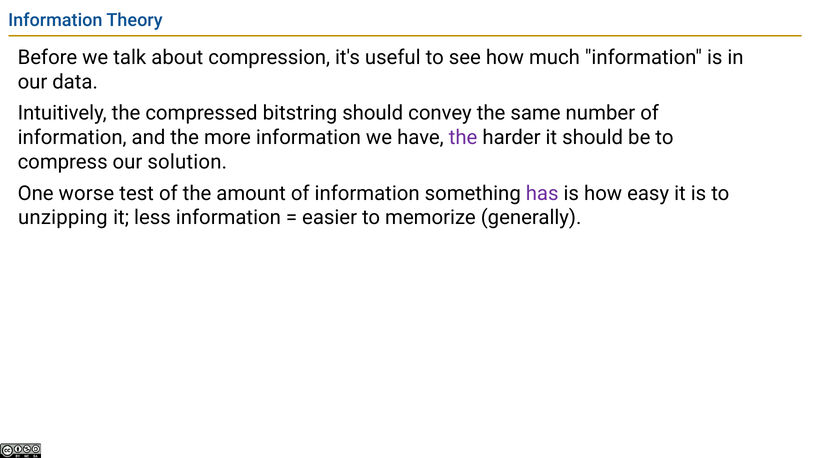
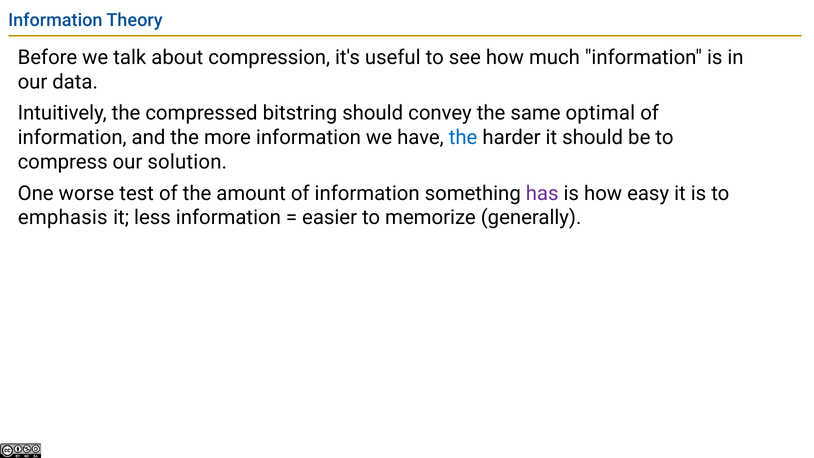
number: number -> optimal
the at (463, 138) colour: purple -> blue
unzipping: unzipping -> emphasis
